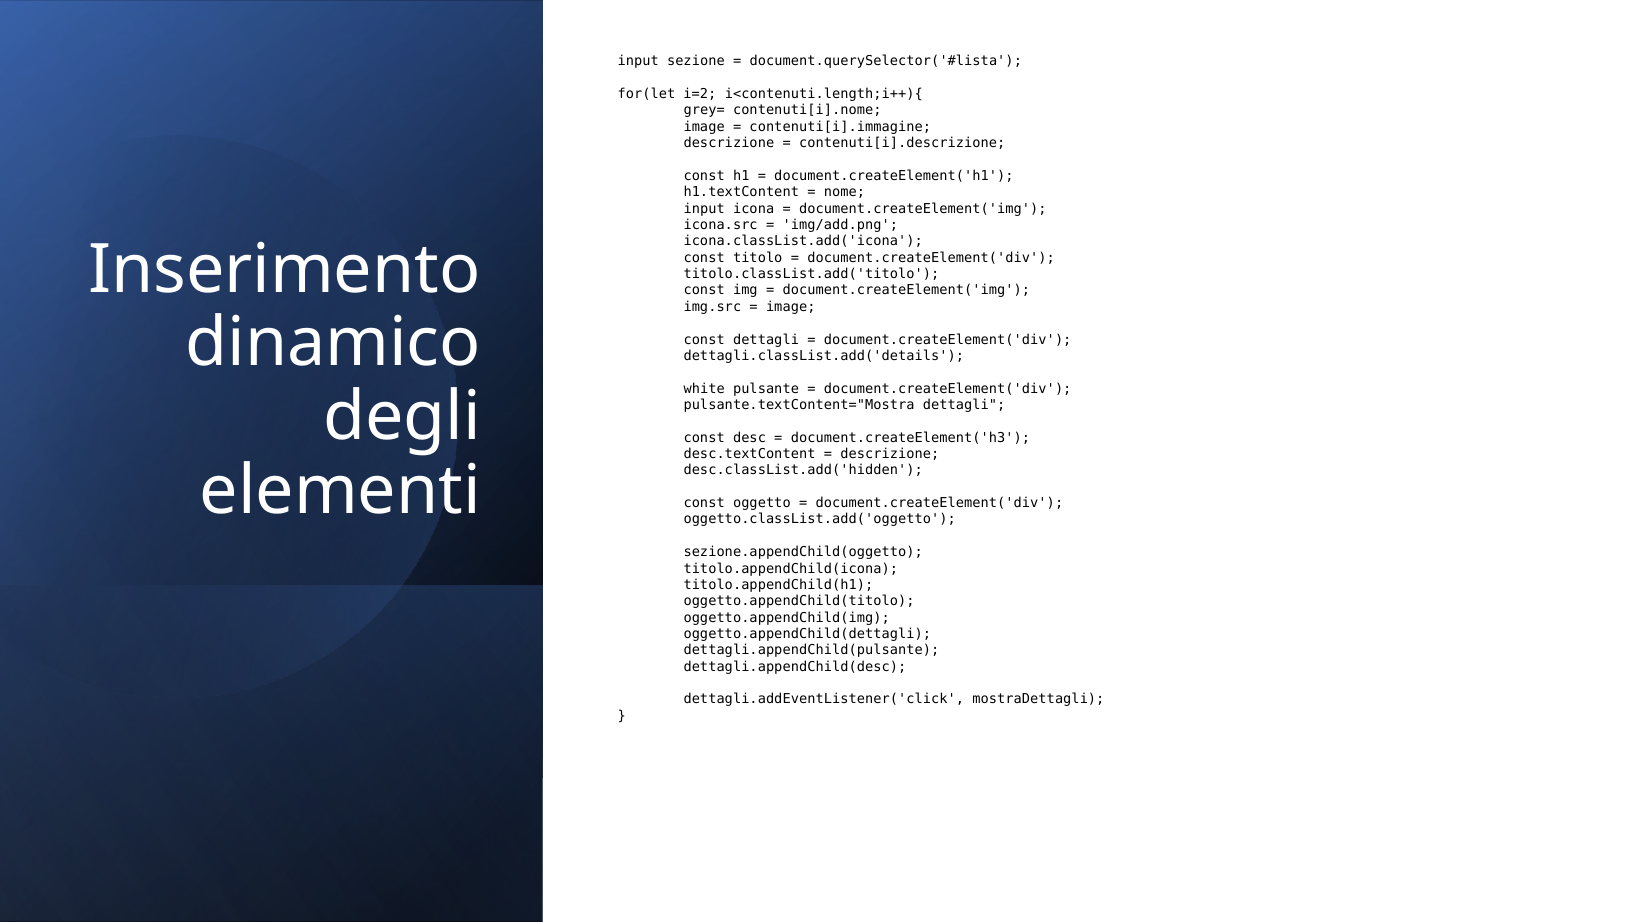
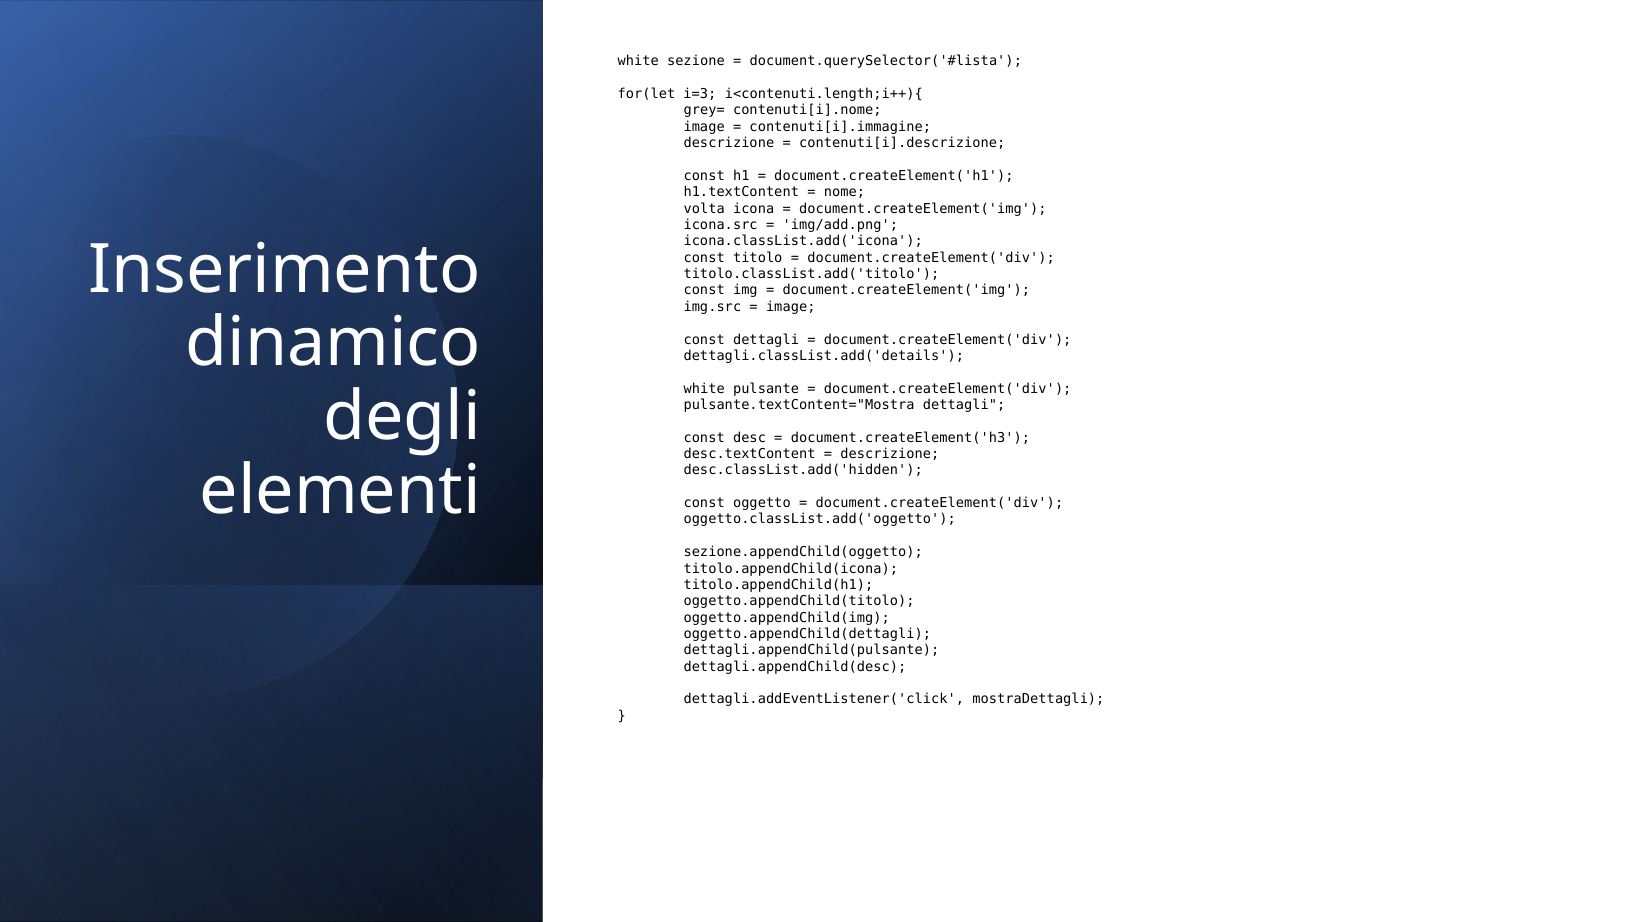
input at (638, 61): input -> white
i=2: i=2 -> i=3
input at (704, 209): input -> volta
